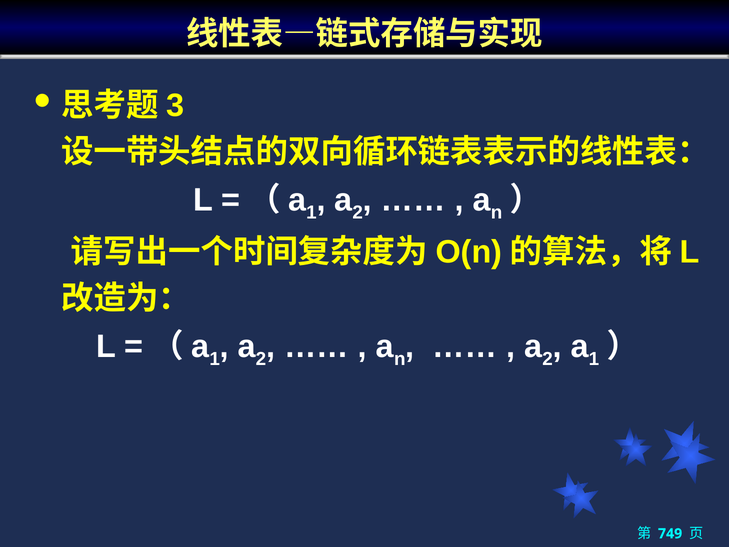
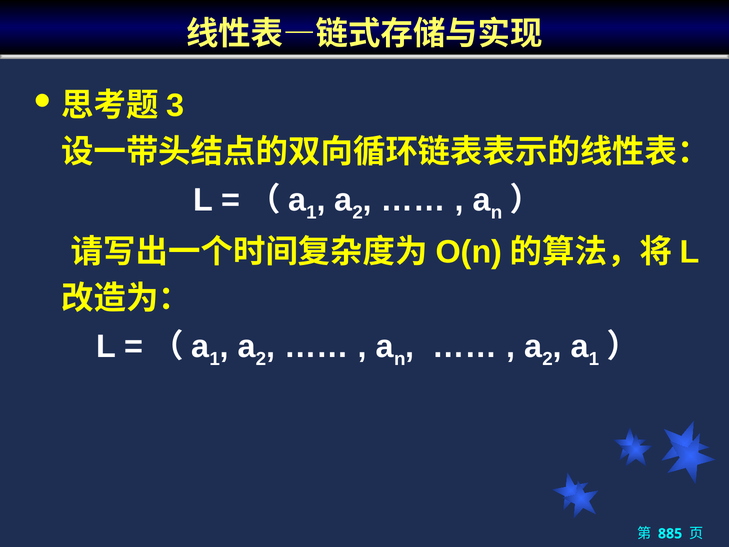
749: 749 -> 885
